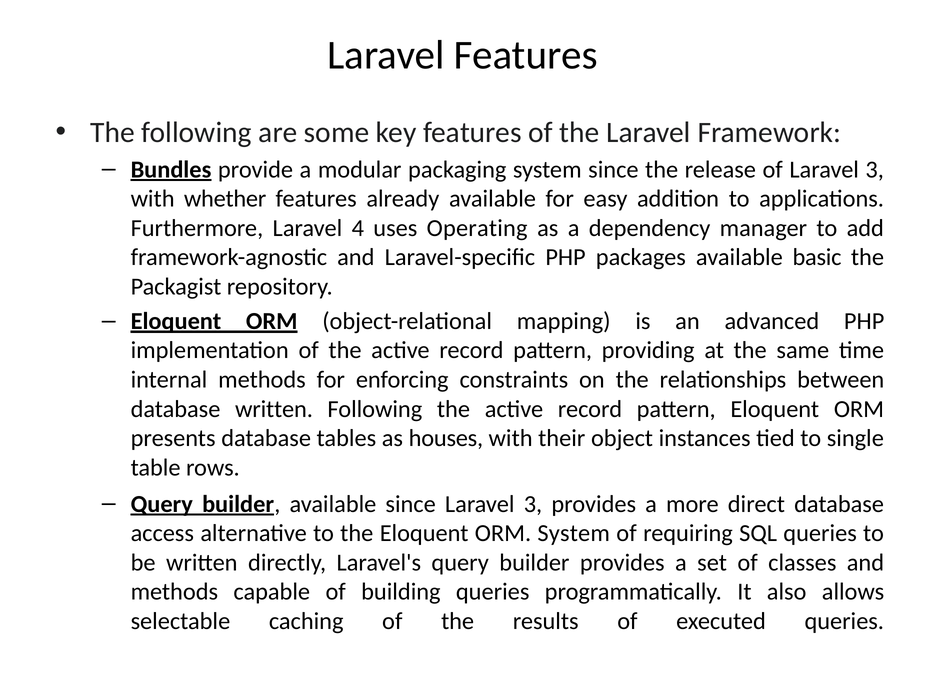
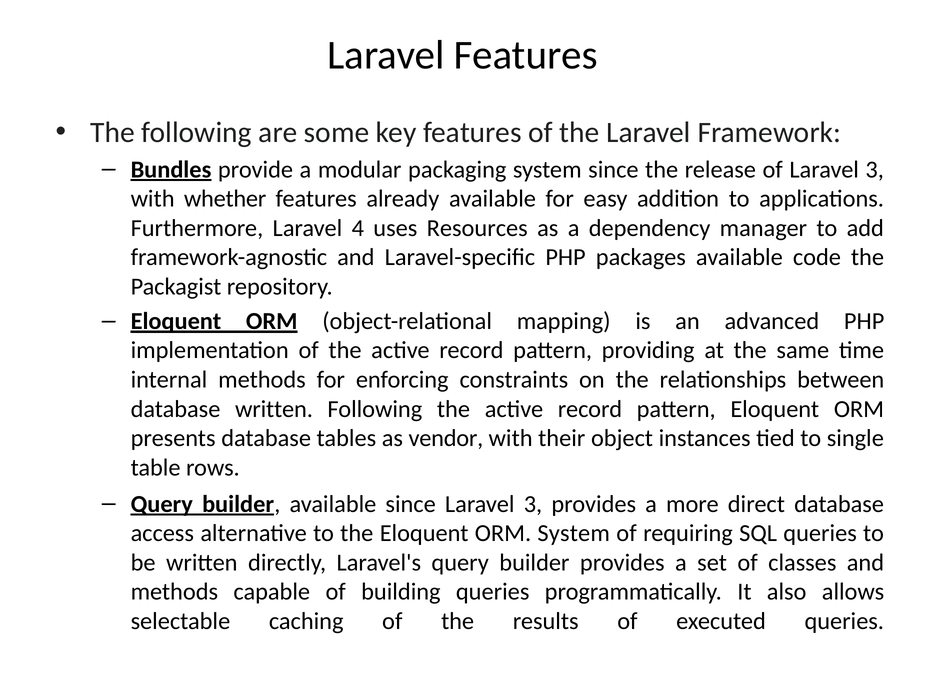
Operating: Operating -> Resources
basic: basic -> code
houses: houses -> vendor
